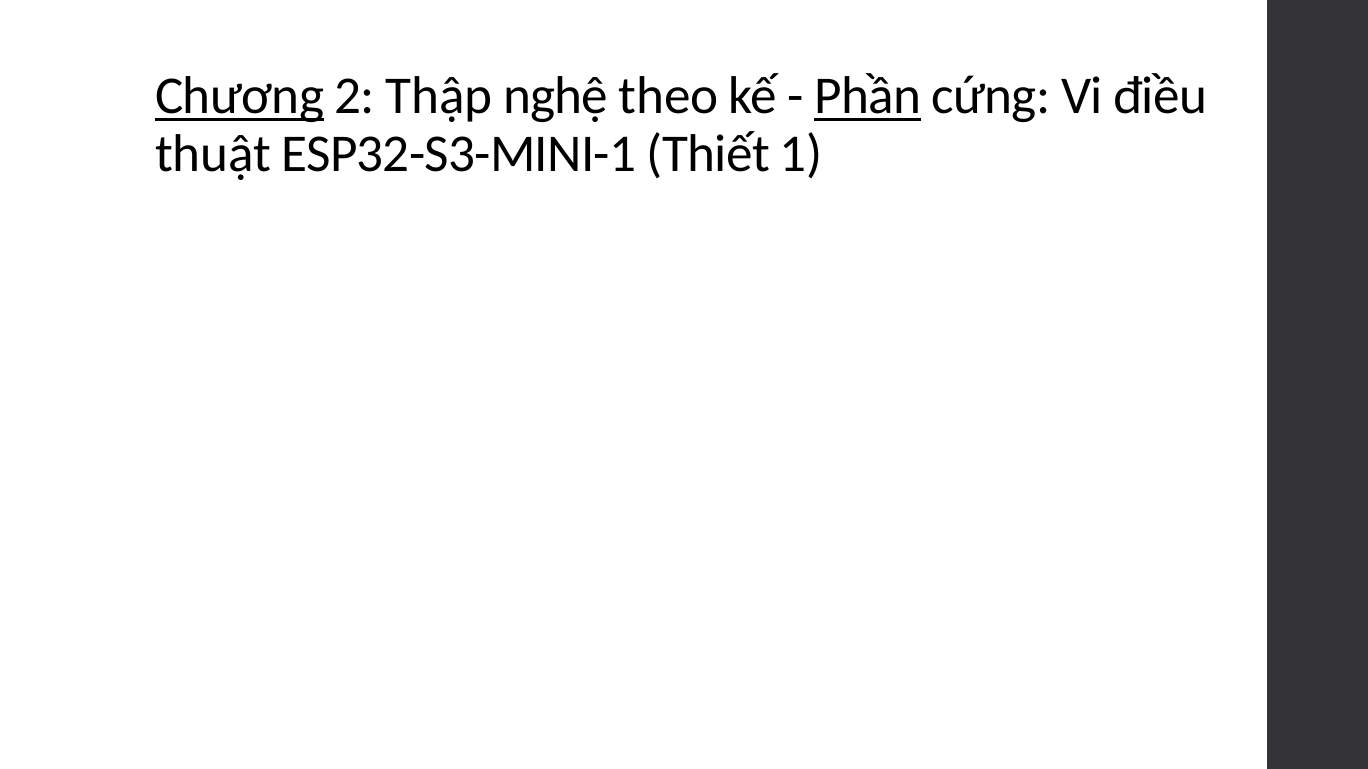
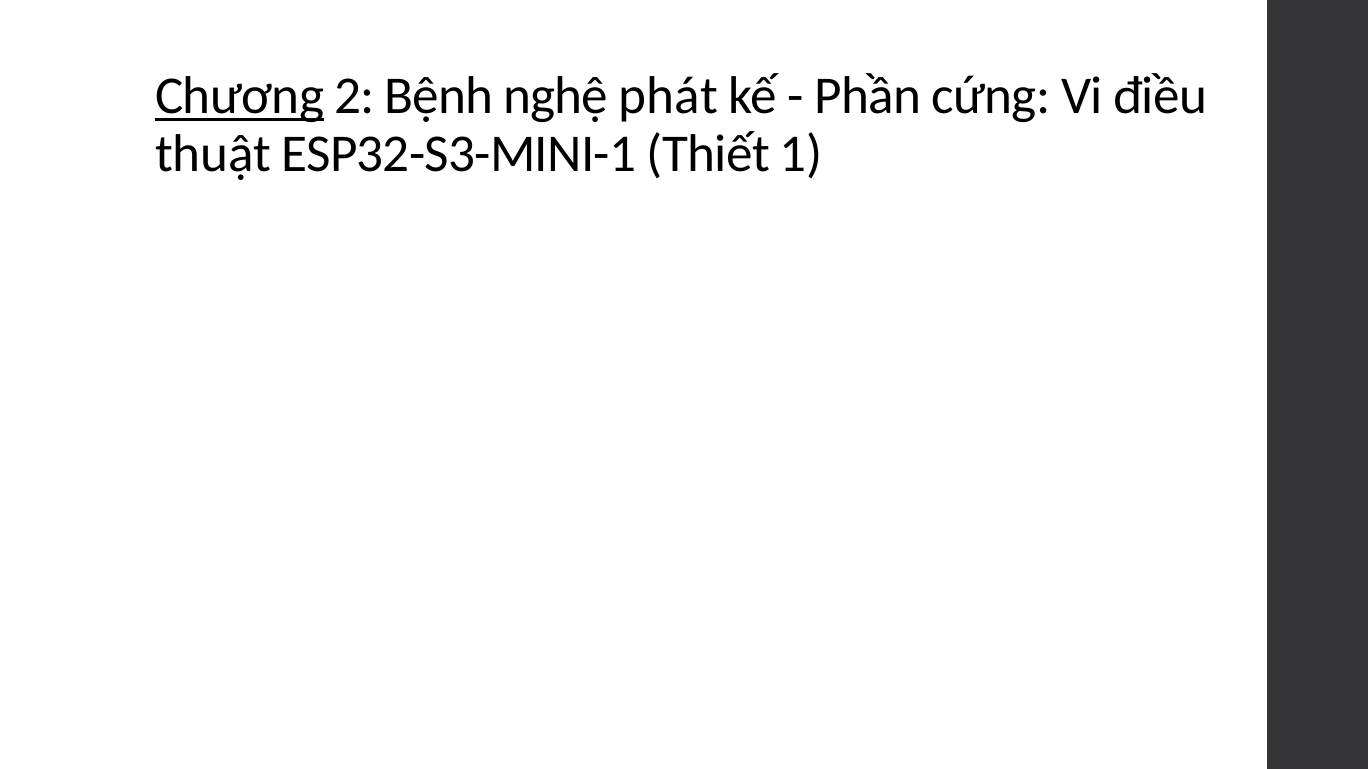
Thập: Thập -> Bệnh
theo: theo -> phát
Phần underline: present -> none
